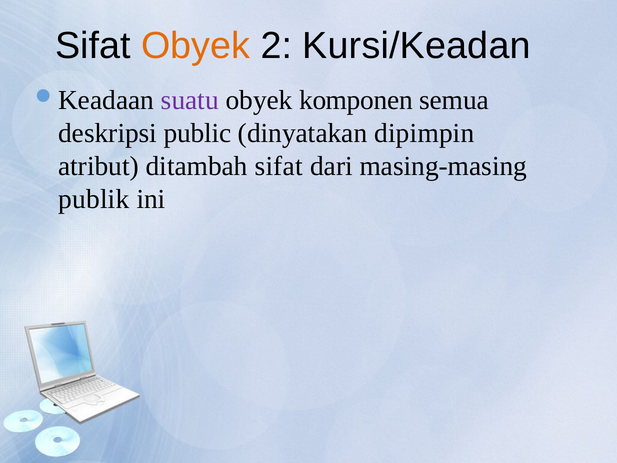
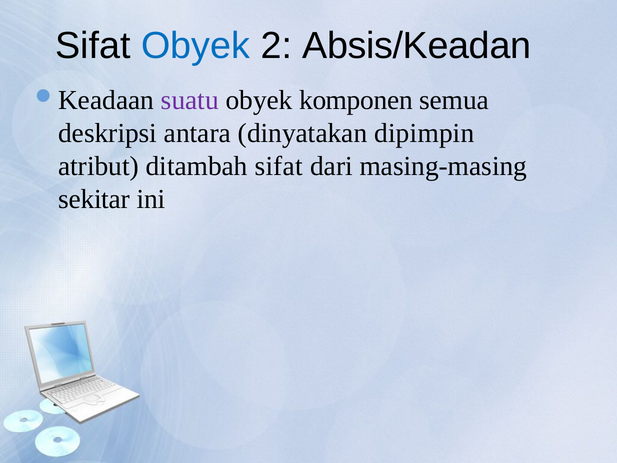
Obyek at (196, 46) colour: orange -> blue
Kursi/Keadan: Kursi/Keadan -> Absis/Keadan
public: public -> antara
publik: publik -> sekitar
